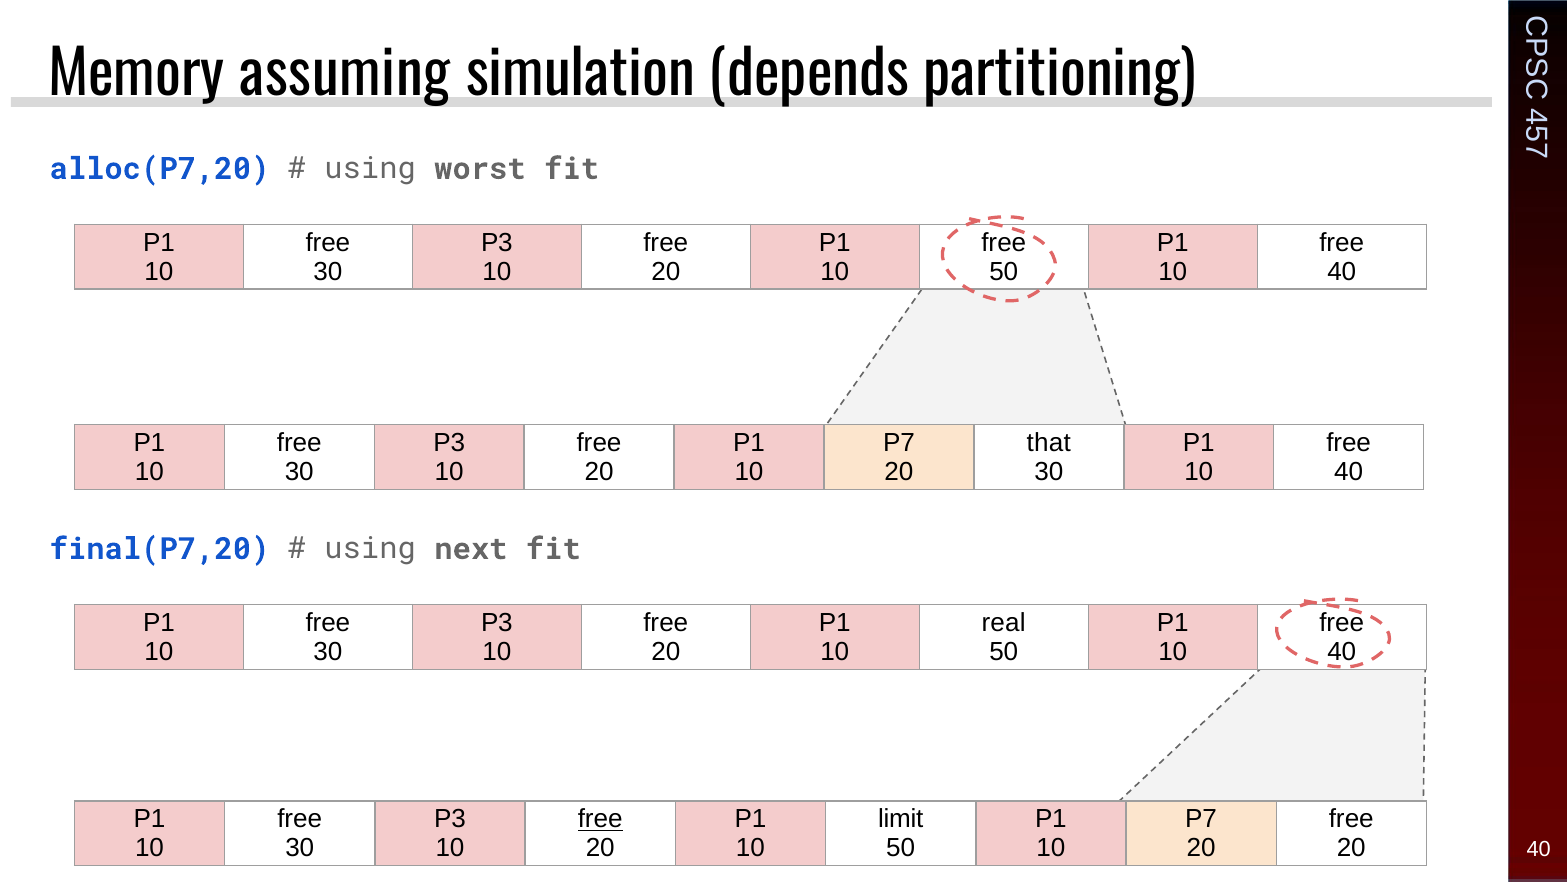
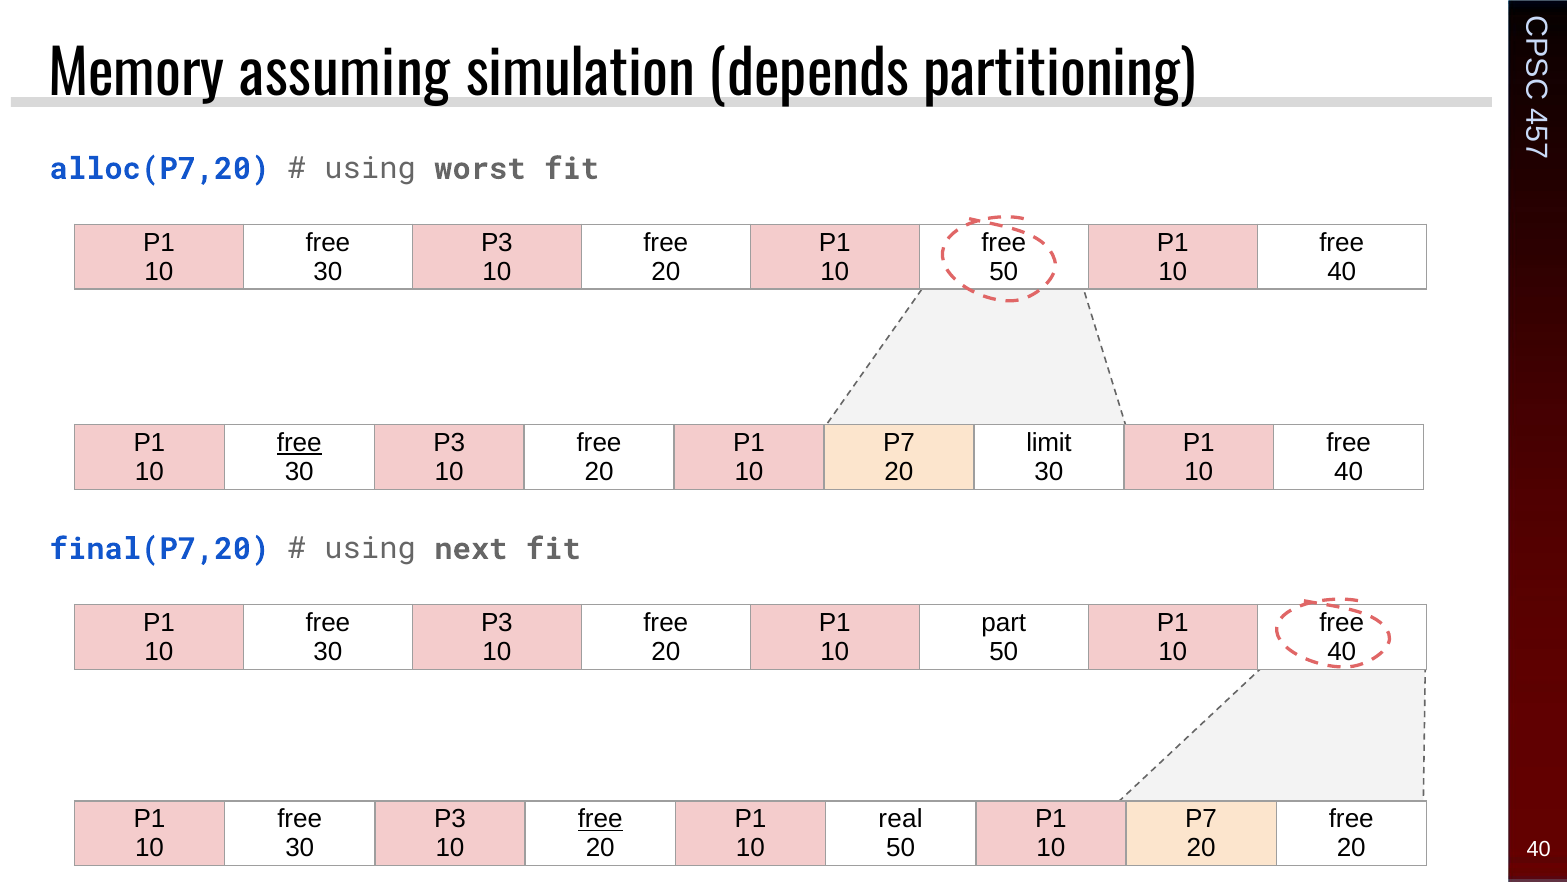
free at (299, 443) underline: none -> present
that: that -> limit
real: real -> part
limit: limit -> real
